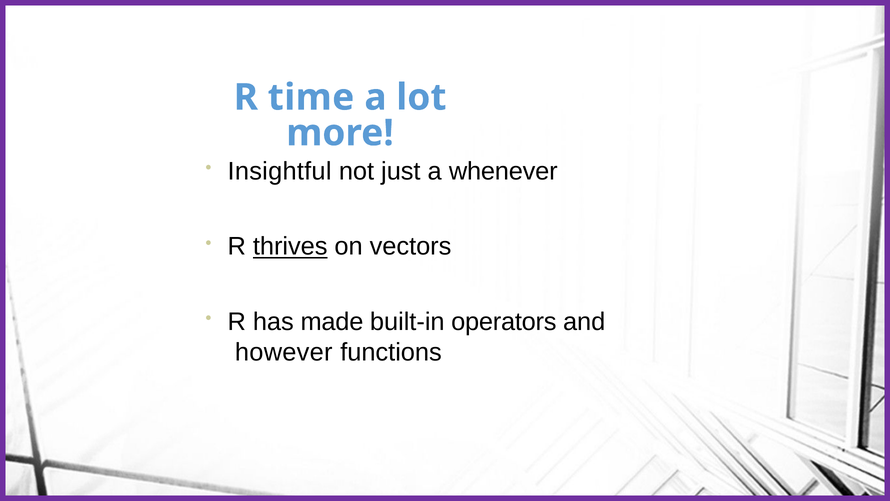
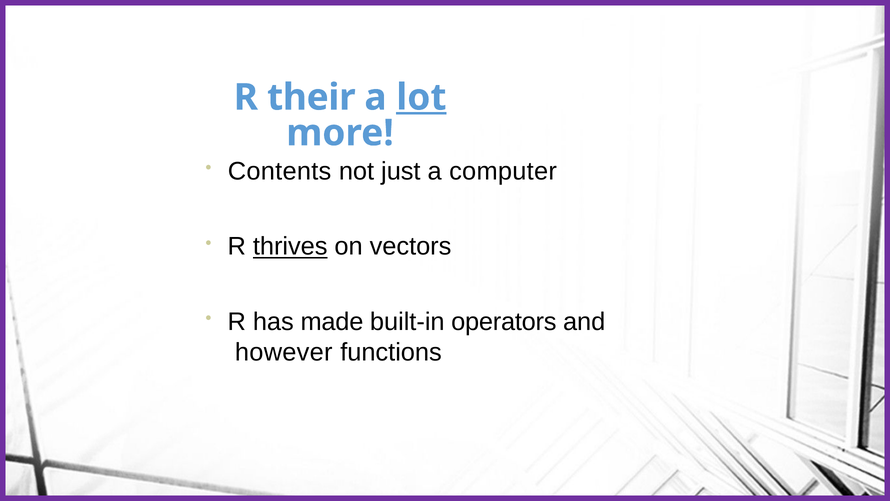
time: time -> their
lot underline: none -> present
Insightful: Insightful -> Contents
whenever: whenever -> computer
